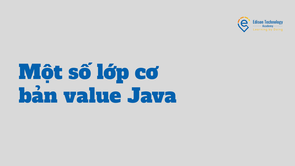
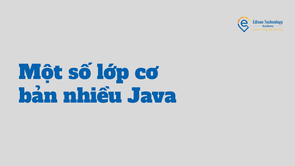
value: value -> nhiều
